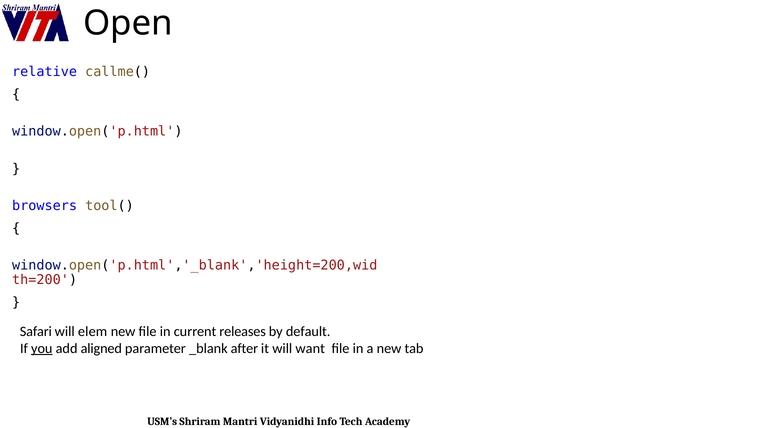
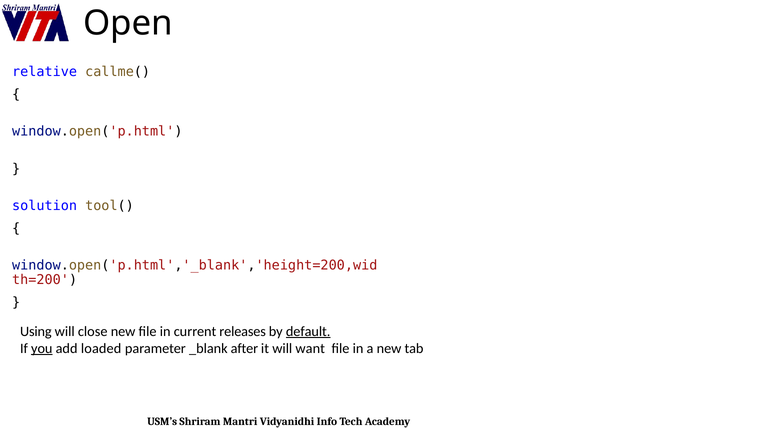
browsers: browsers -> solution
Safari: Safari -> Using
elem: elem -> close
default underline: none -> present
aligned: aligned -> loaded
